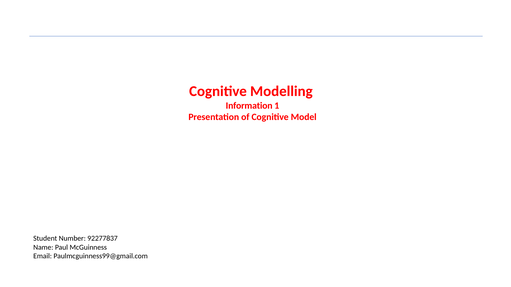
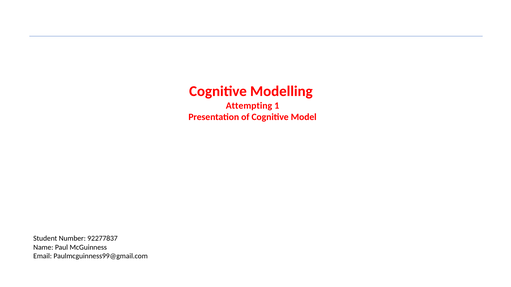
Information: Information -> Attempting
